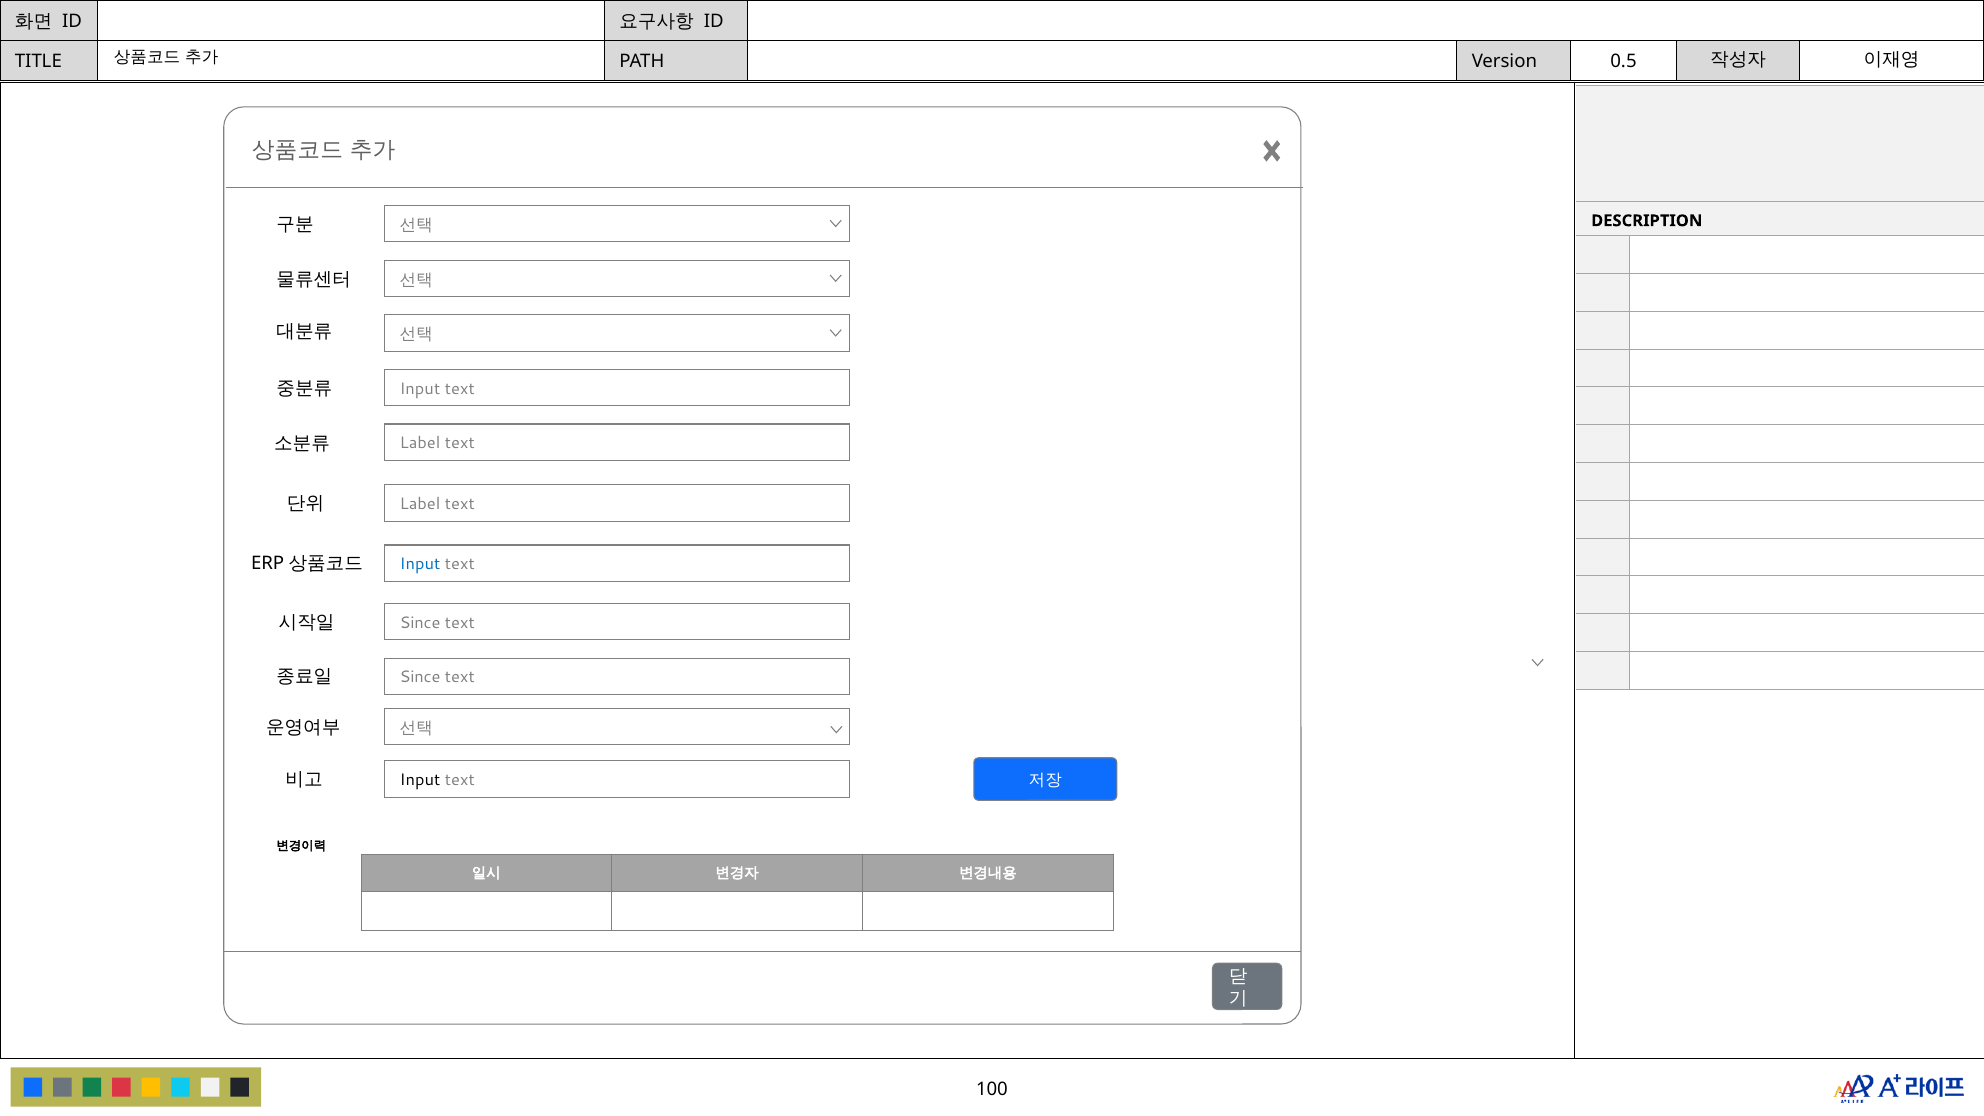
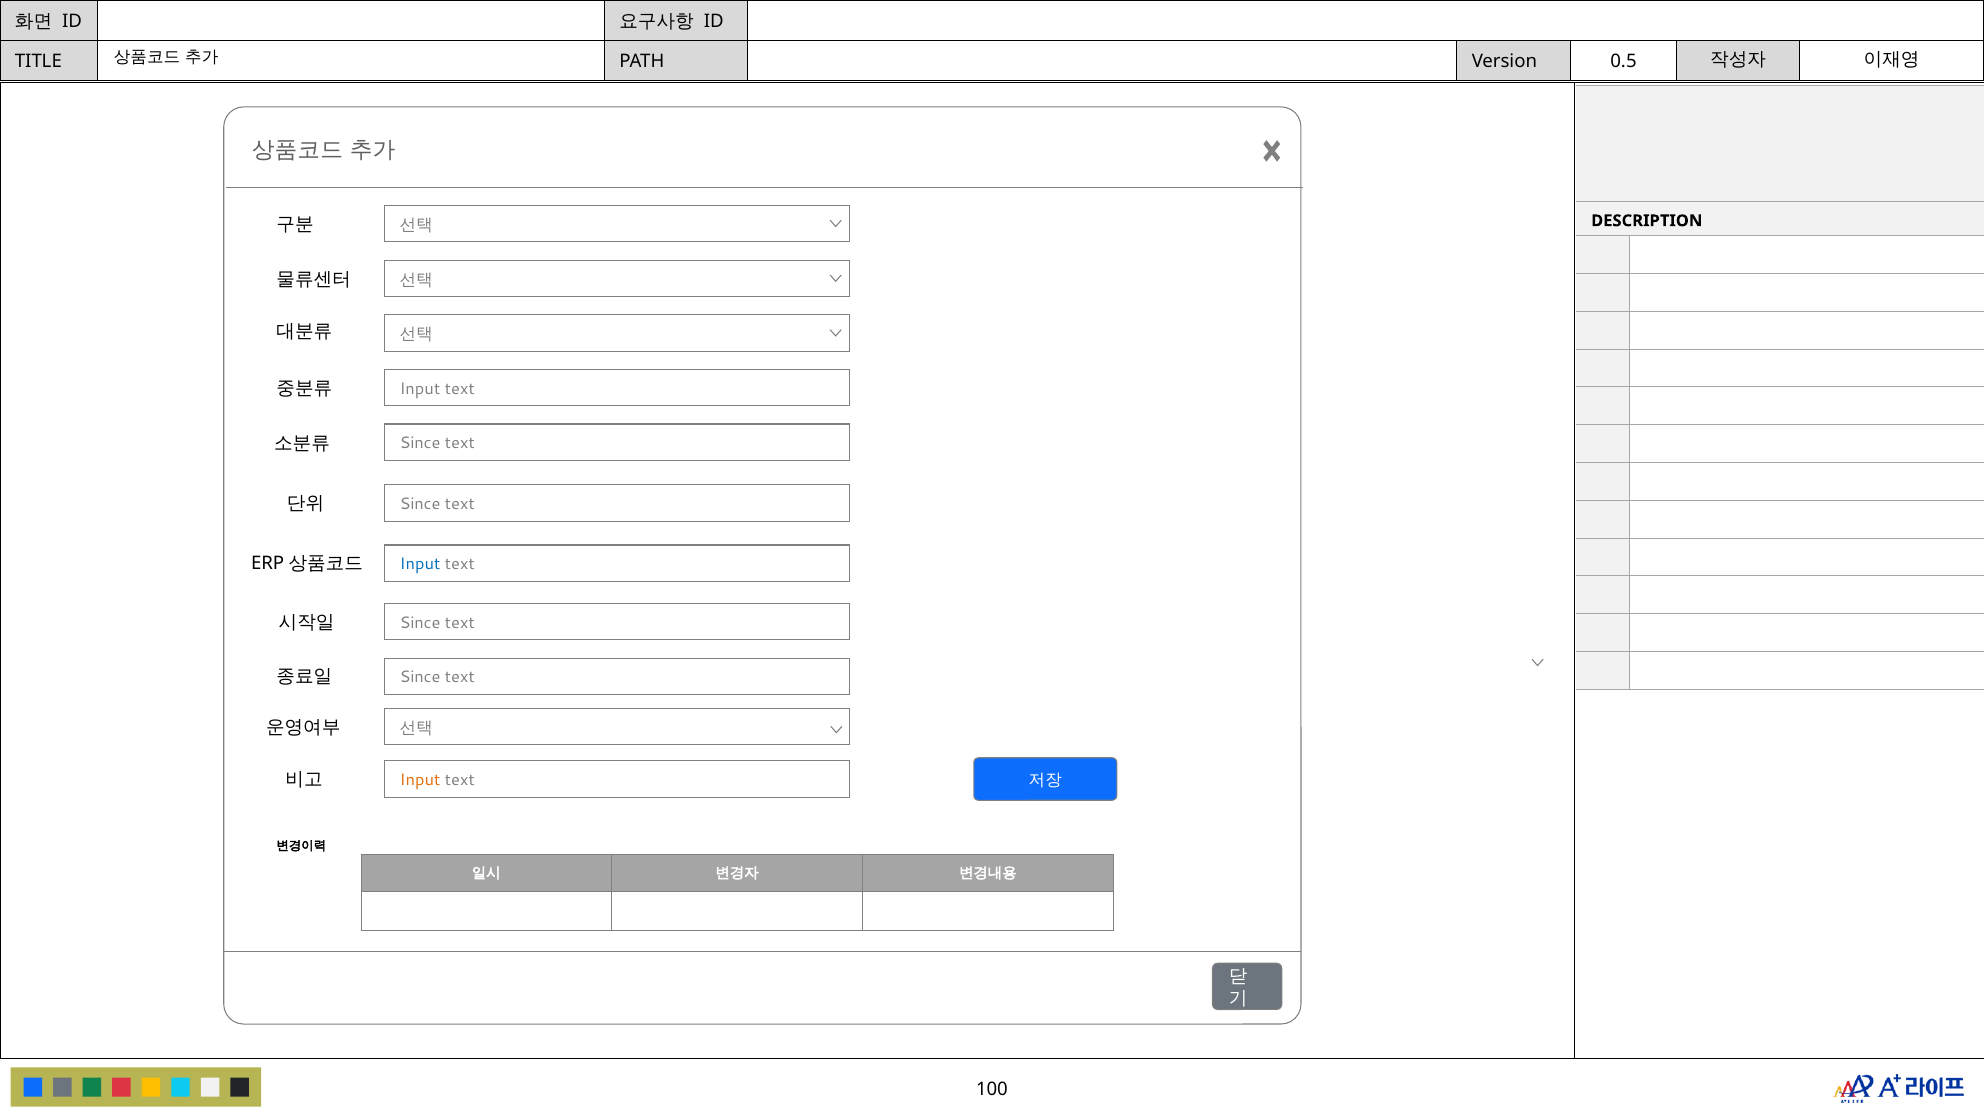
Label at (420, 443): Label -> Since
Label at (420, 504): Label -> Since
Input at (420, 780) colour: black -> orange
